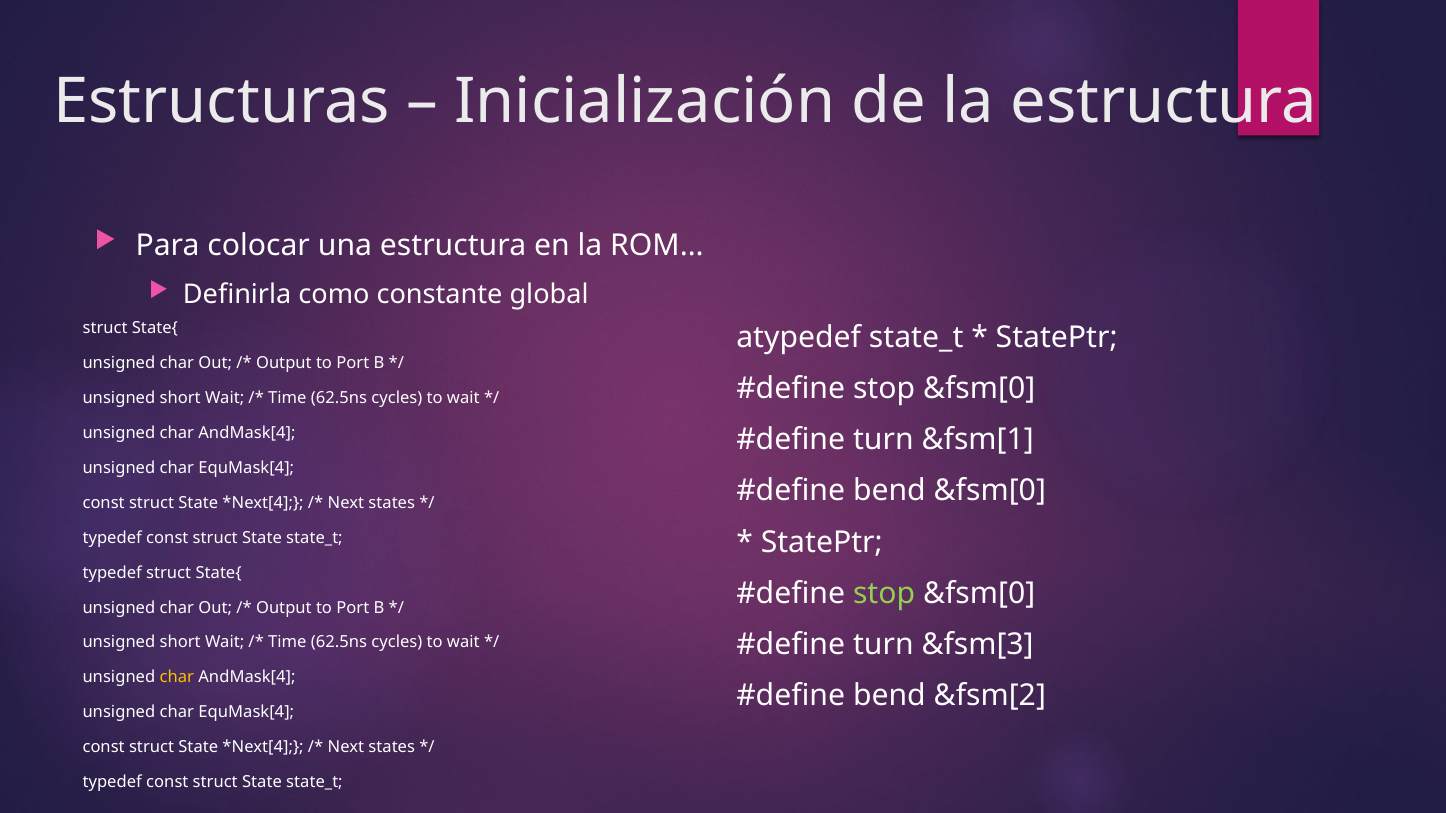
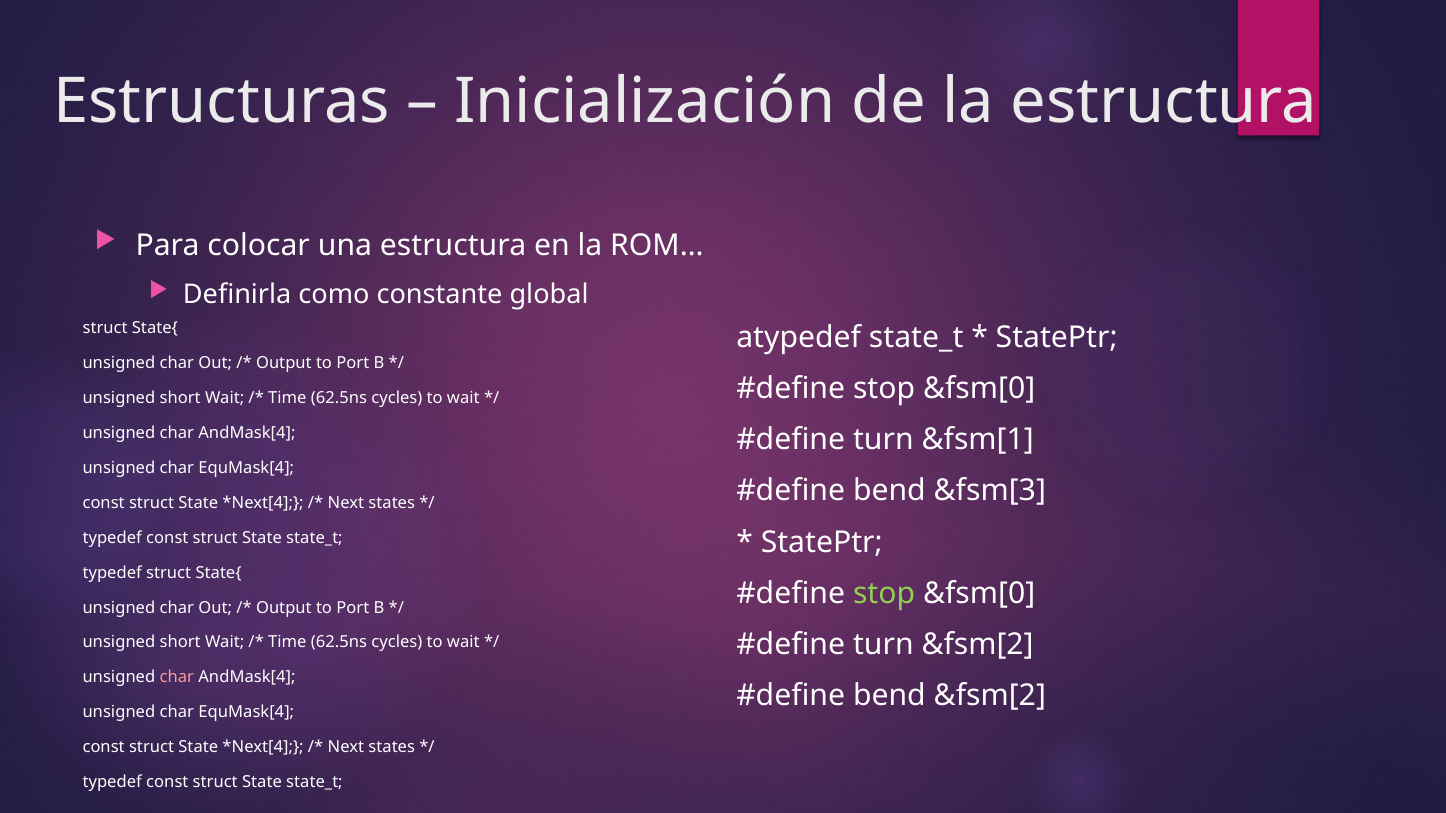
bend &fsm[0: &fsm[0 -> &fsm[3
turn &fsm[3: &fsm[3 -> &fsm[2
char at (177, 678) colour: yellow -> pink
